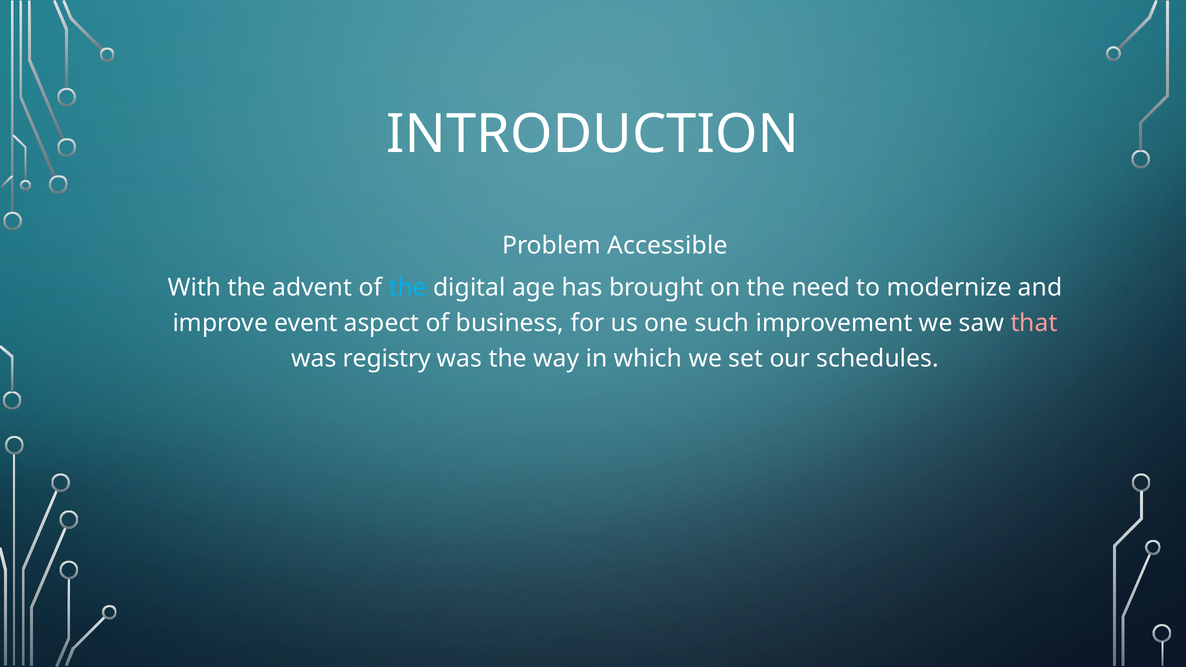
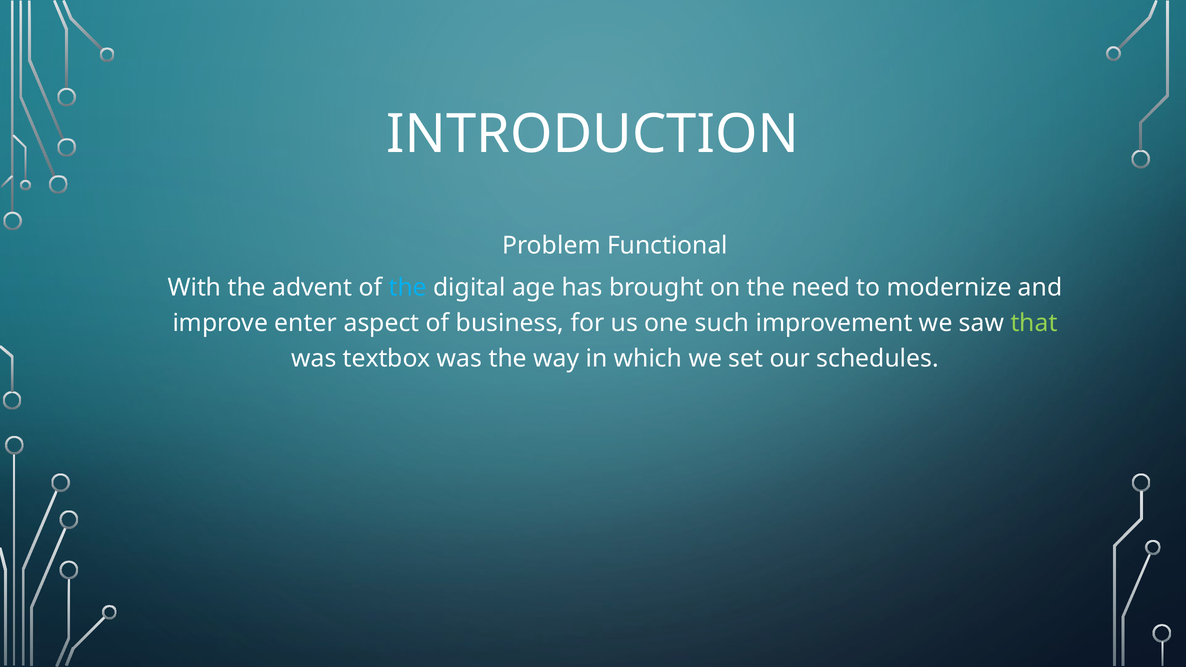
Accessible: Accessible -> Functional
event: event -> enter
that colour: pink -> light green
registry: registry -> textbox
